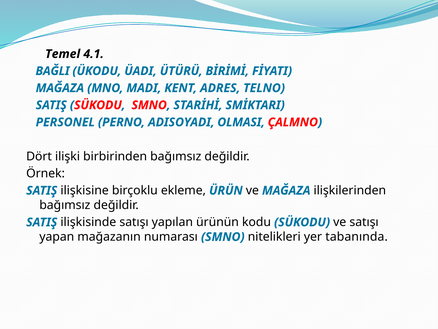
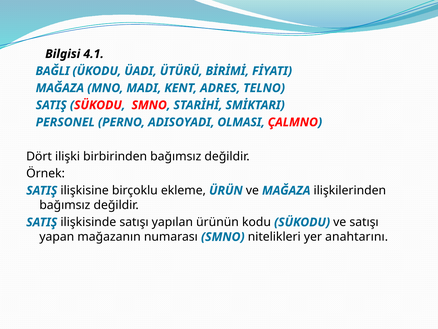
Temel: Temel -> Bilgisi
tabanında: tabanında -> anahtarını
